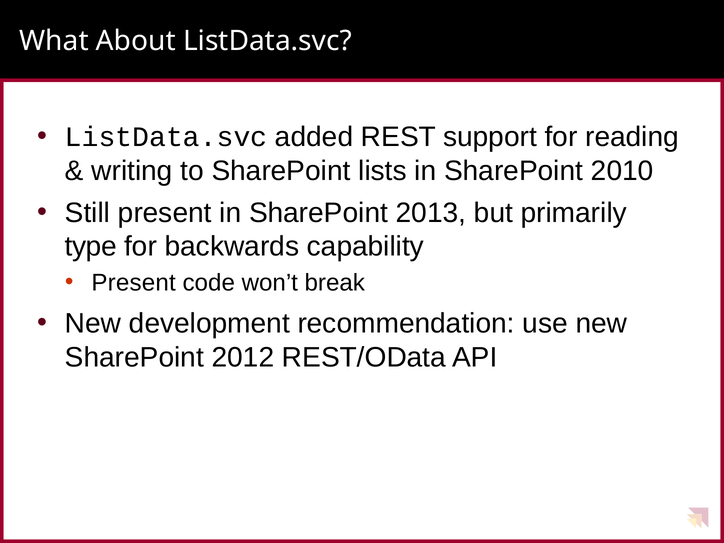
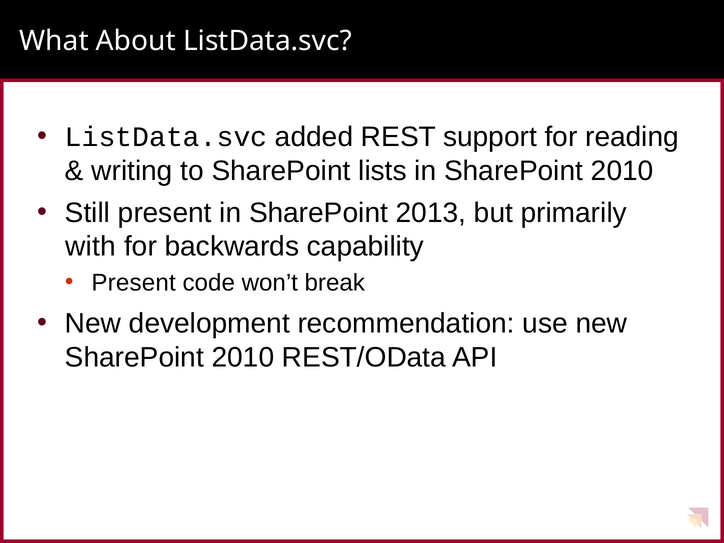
type: type -> with
2012 at (243, 357): 2012 -> 2010
